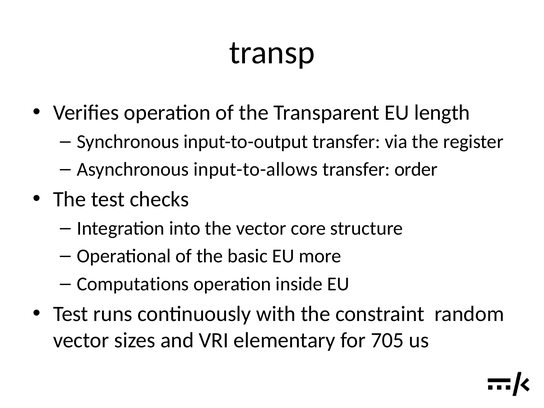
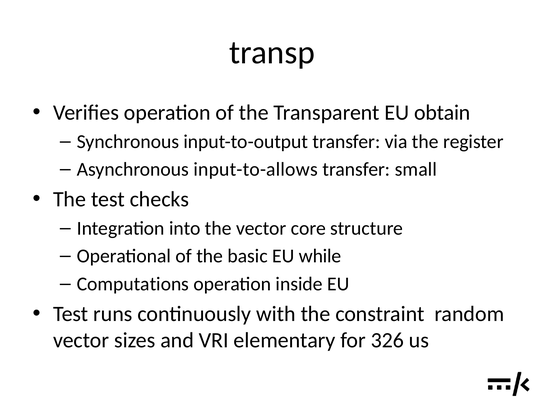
length: length -> obtain
order: order -> small
more: more -> while
705: 705 -> 326
